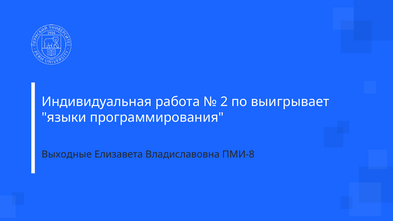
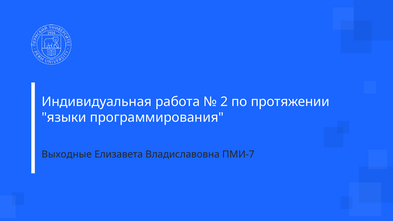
выигрывает: выигрывает -> протяжении
ПМИ-8: ПМИ-8 -> ПМИ-7
